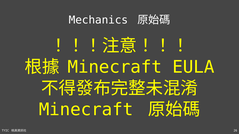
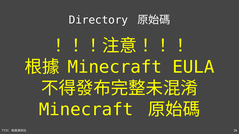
Mechanics: Mechanics -> Directory
